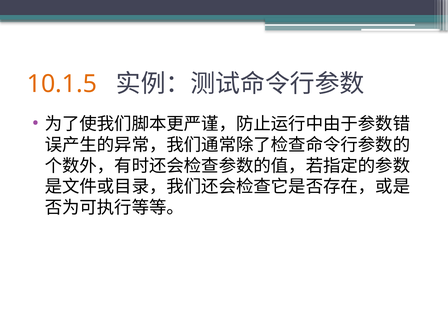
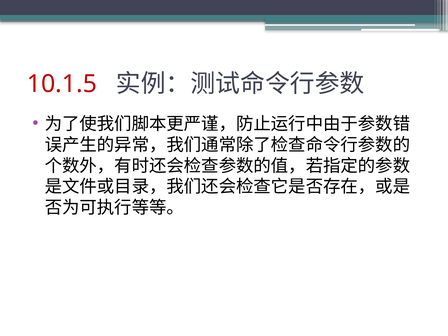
10.1.5 colour: orange -> red
